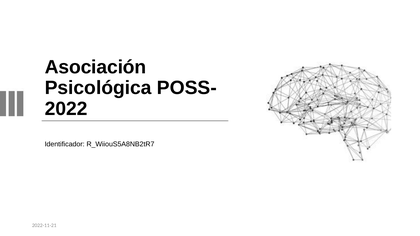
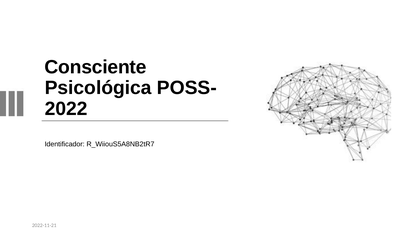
Asociación: Asociación -> Consciente
